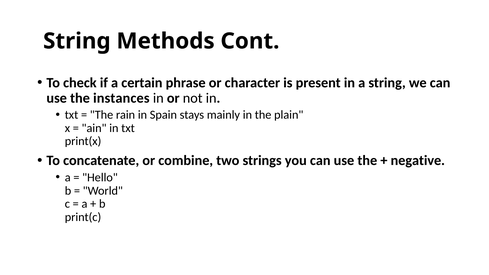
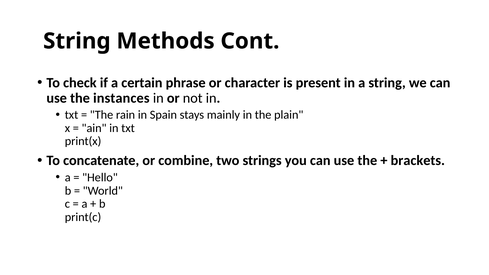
negative: negative -> brackets
